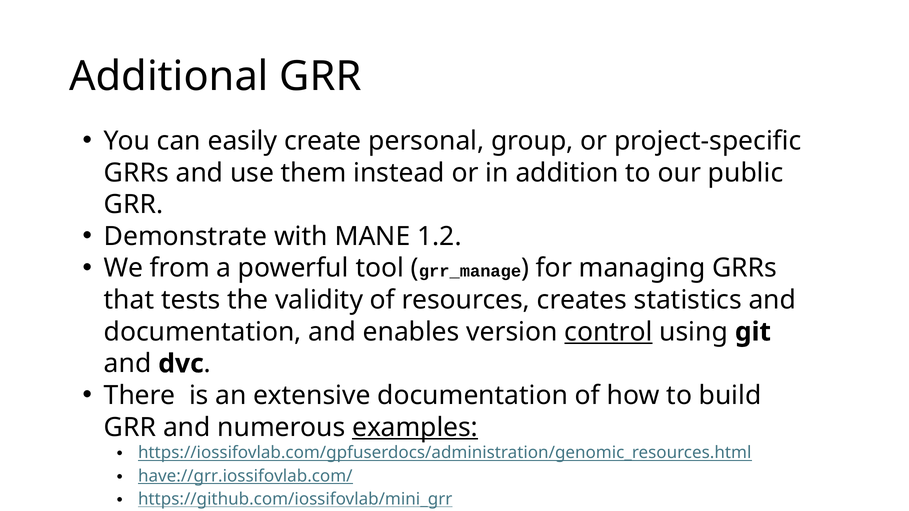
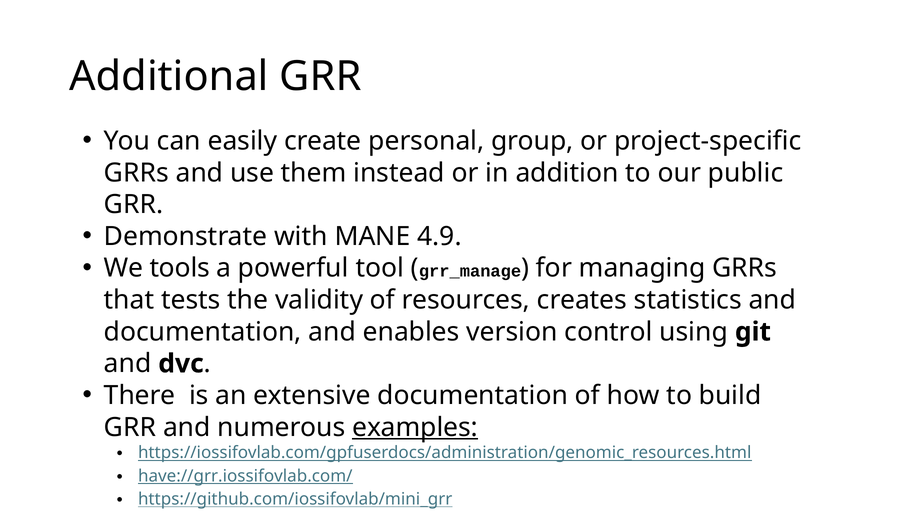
1.2: 1.2 -> 4.9
from: from -> tools
control underline: present -> none
